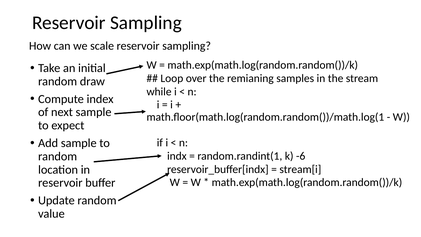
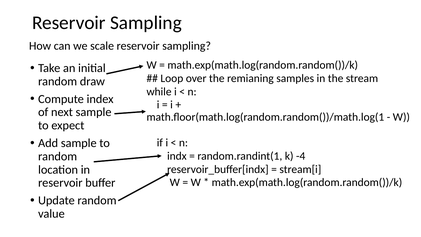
-6: -6 -> -4
